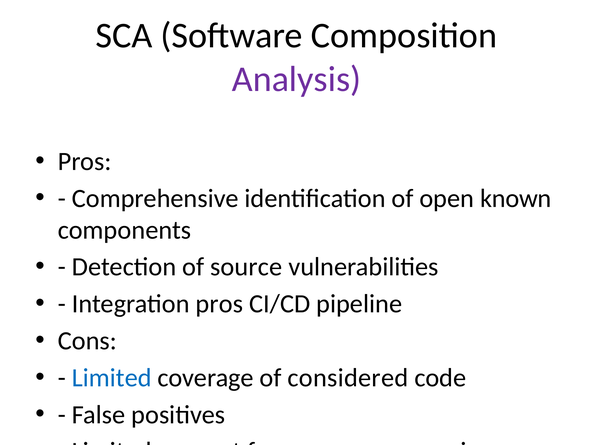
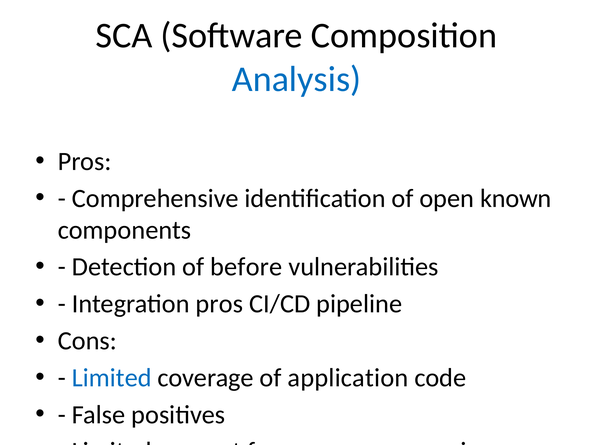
Analysis colour: purple -> blue
source: source -> before
considered: considered -> application
